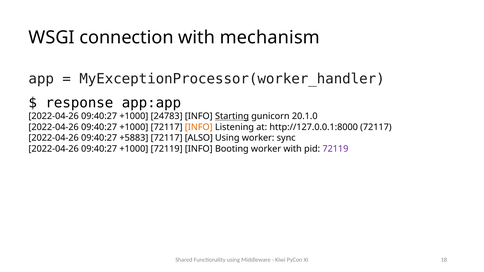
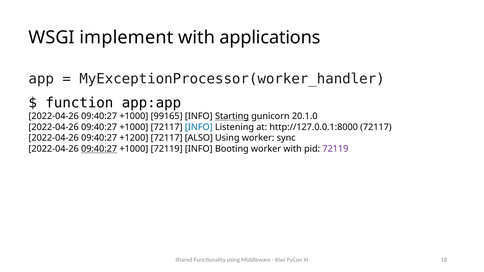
connection: connection -> implement
mechanism: mechanism -> applications
response: response -> function
24783: 24783 -> 99165
INFO at (199, 127) colour: orange -> blue
+5883: +5883 -> +1200
09:40:27 at (99, 149) underline: none -> present
